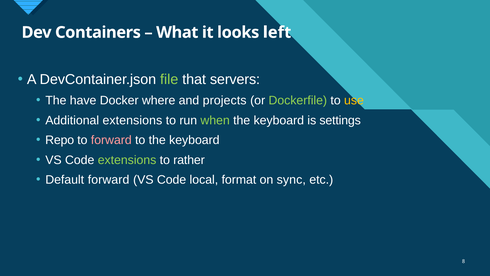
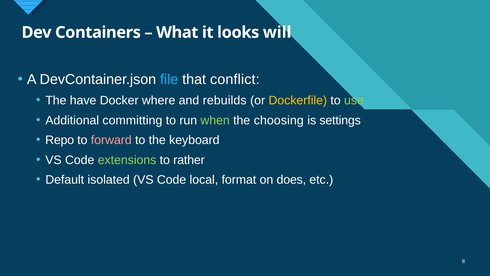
left: left -> will
file colour: light green -> light blue
servers: servers -> conflict
projects: projects -> rebuilds
Dockerfile colour: light green -> yellow
use colour: yellow -> light green
Additional extensions: extensions -> committing
keyboard at (279, 120): keyboard -> choosing
Default forward: forward -> isolated
sync: sync -> does
